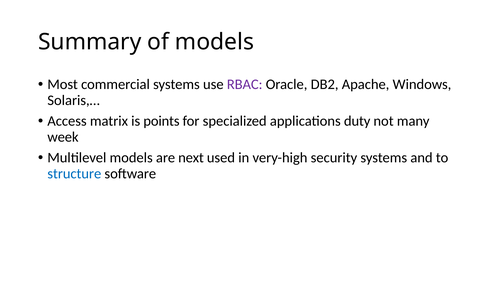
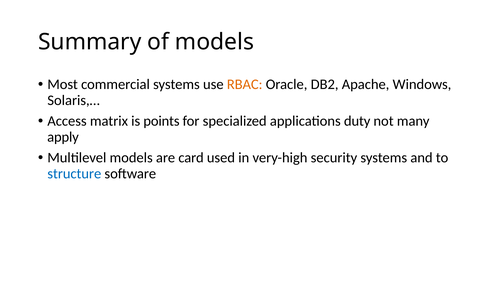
RBAC colour: purple -> orange
week: week -> apply
next: next -> card
